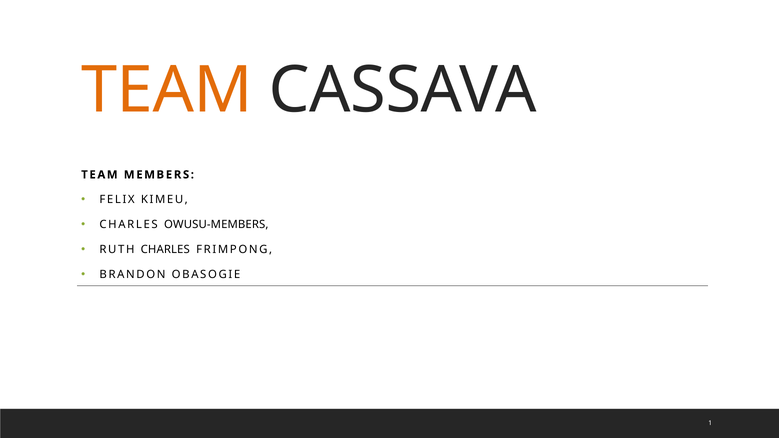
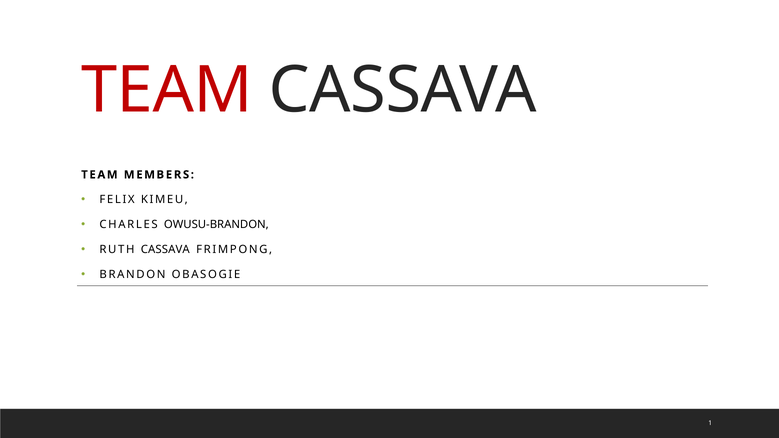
TEAM at (167, 90) colour: orange -> red
OWUSU-MEMBERS: OWUSU-MEMBERS -> OWUSU-BRANDON
RUTH CHARLES: CHARLES -> CASSAVA
